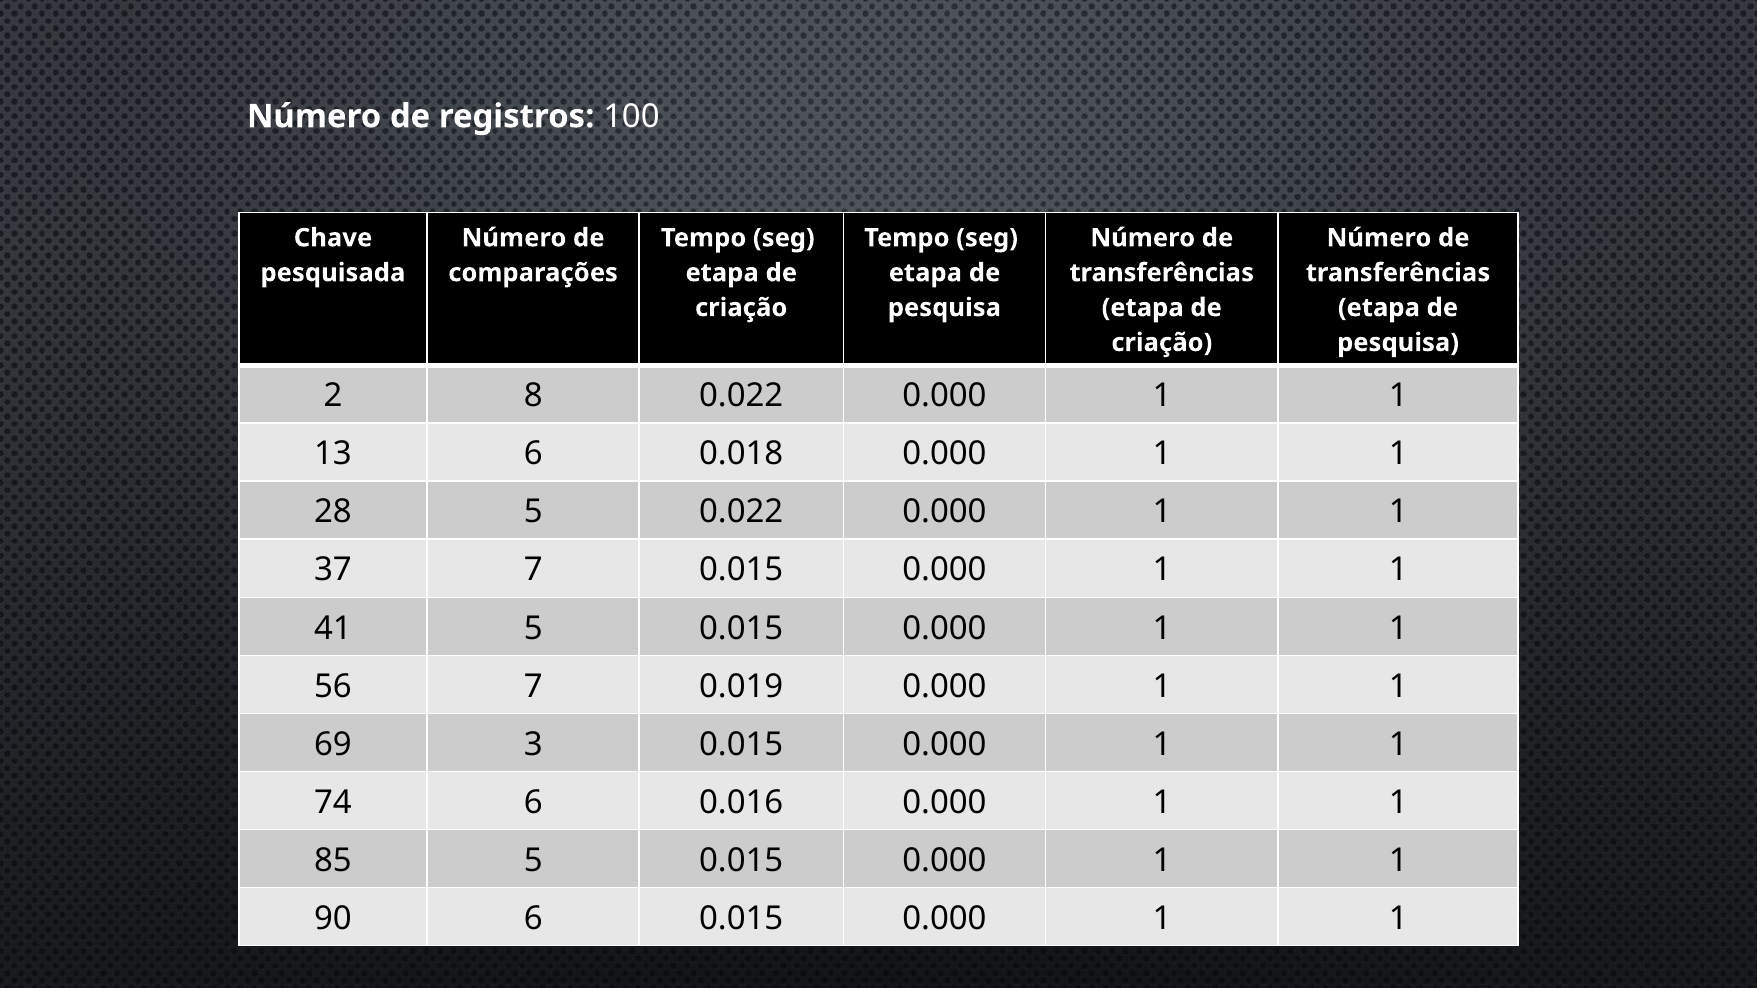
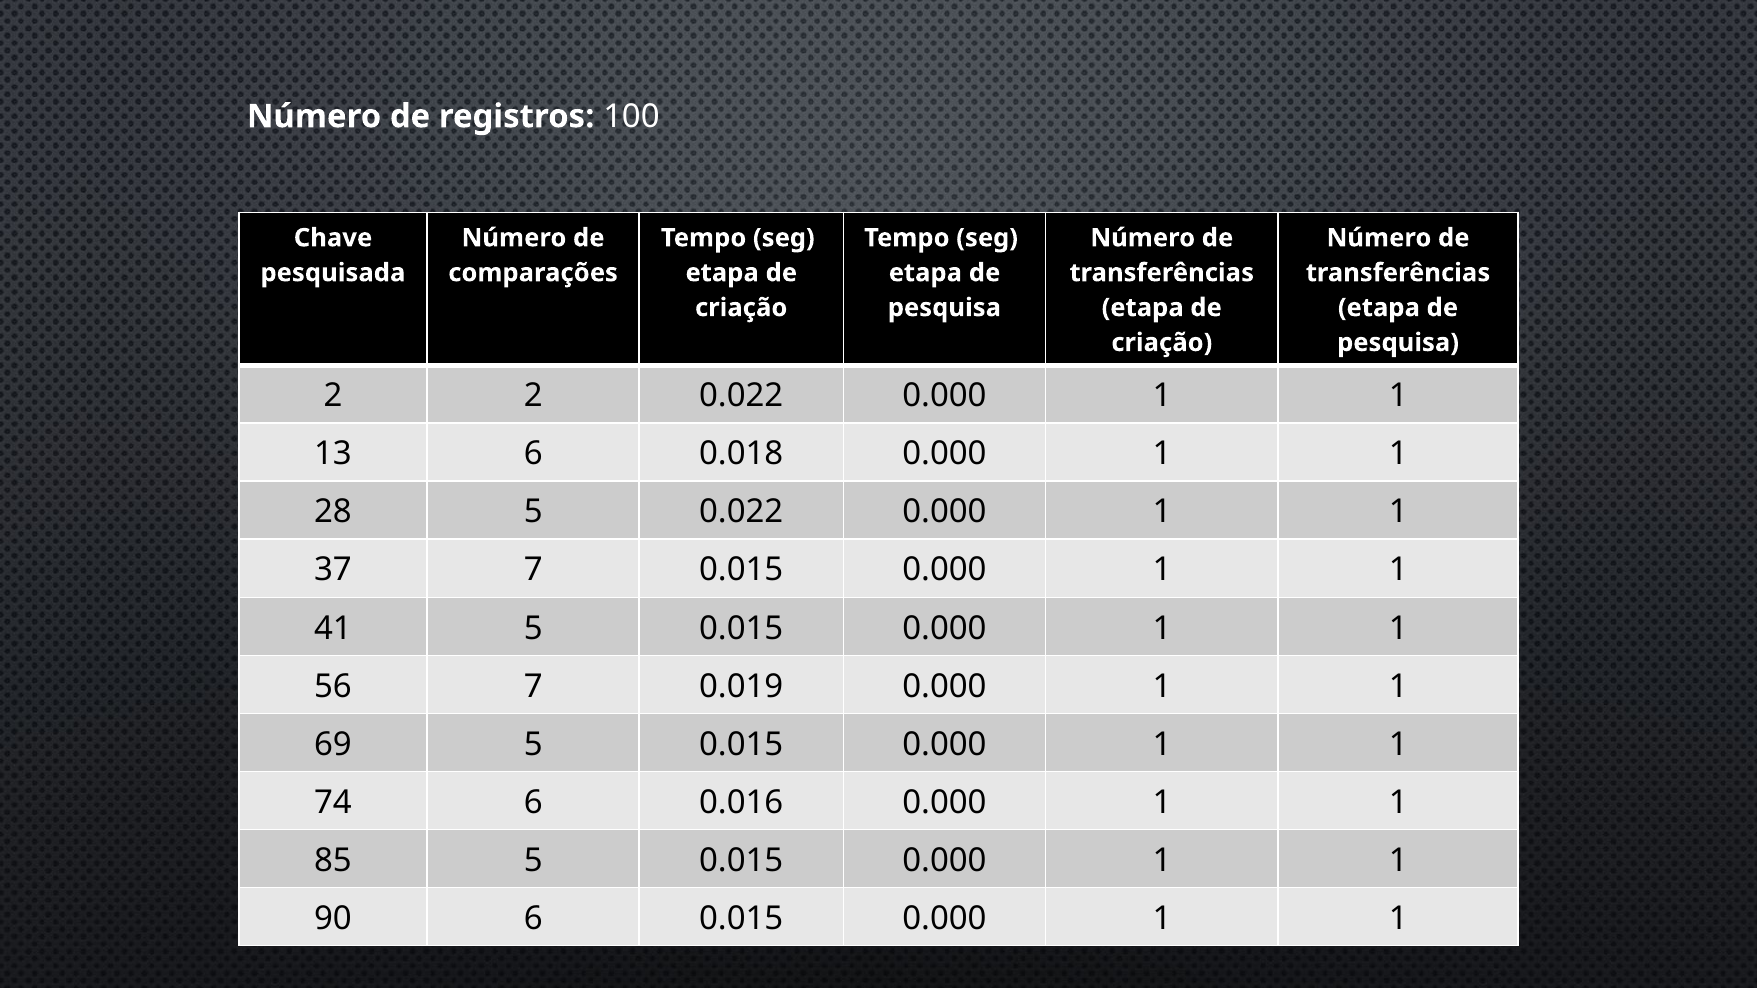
2 8: 8 -> 2
69 3: 3 -> 5
